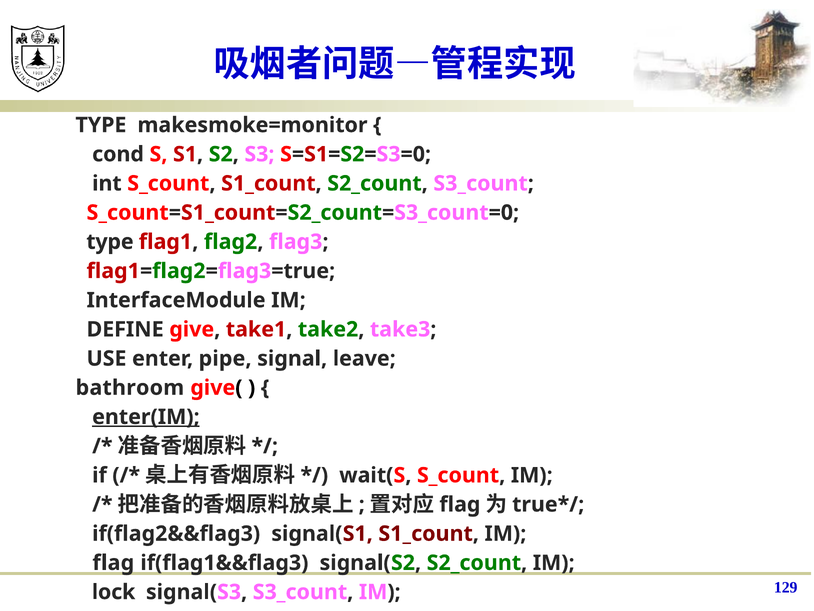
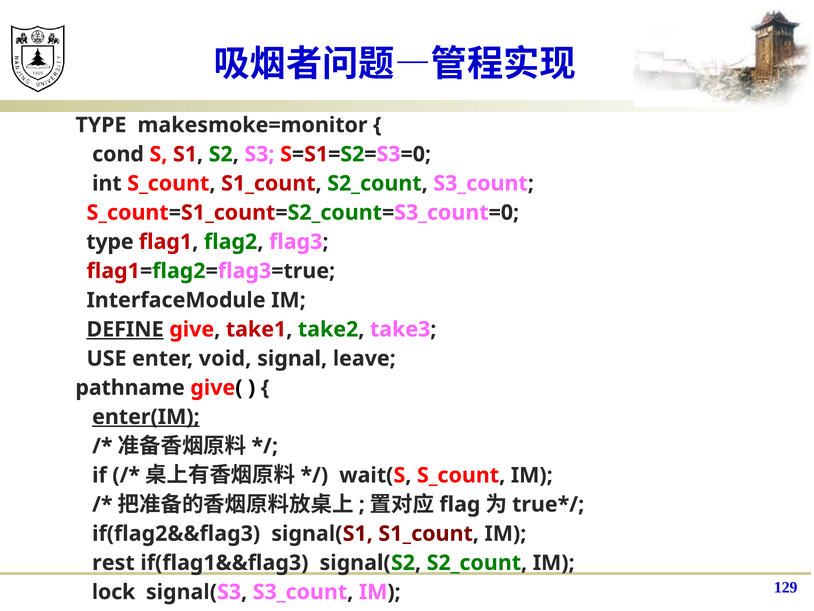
DEFINE underline: none -> present
pipe: pipe -> void
bathroom: bathroom -> pathname
flag at (113, 562): flag -> rest
